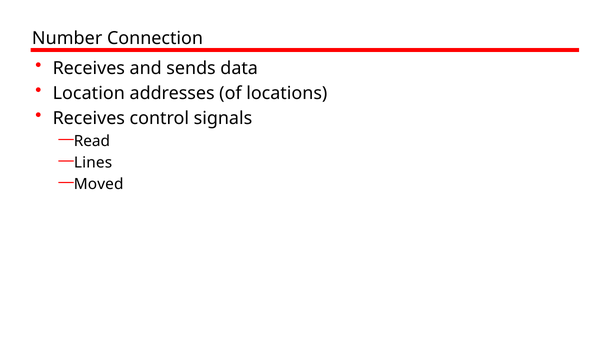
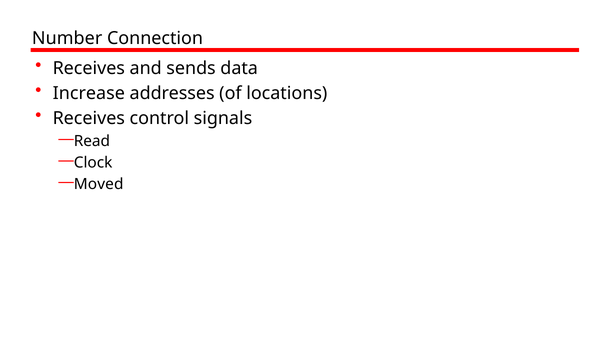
Location: Location -> Increase
Lines: Lines -> Clock
